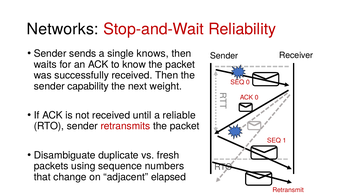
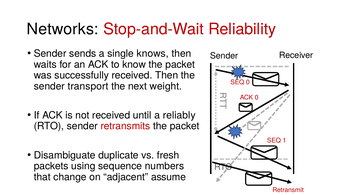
capability: capability -> transport
reliable: reliable -> reliably
elapsed: elapsed -> assume
